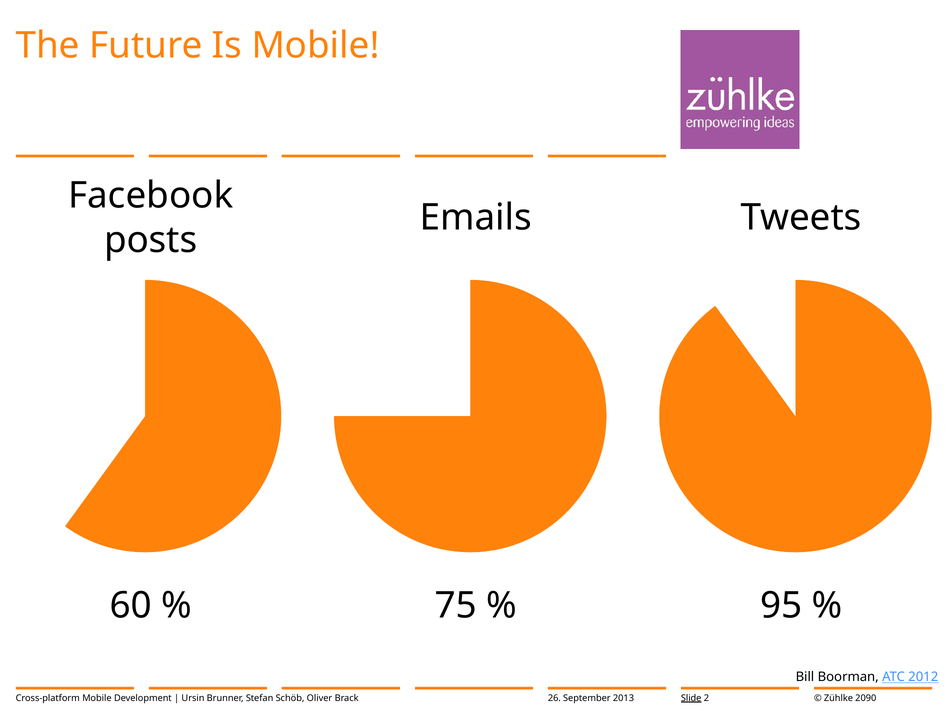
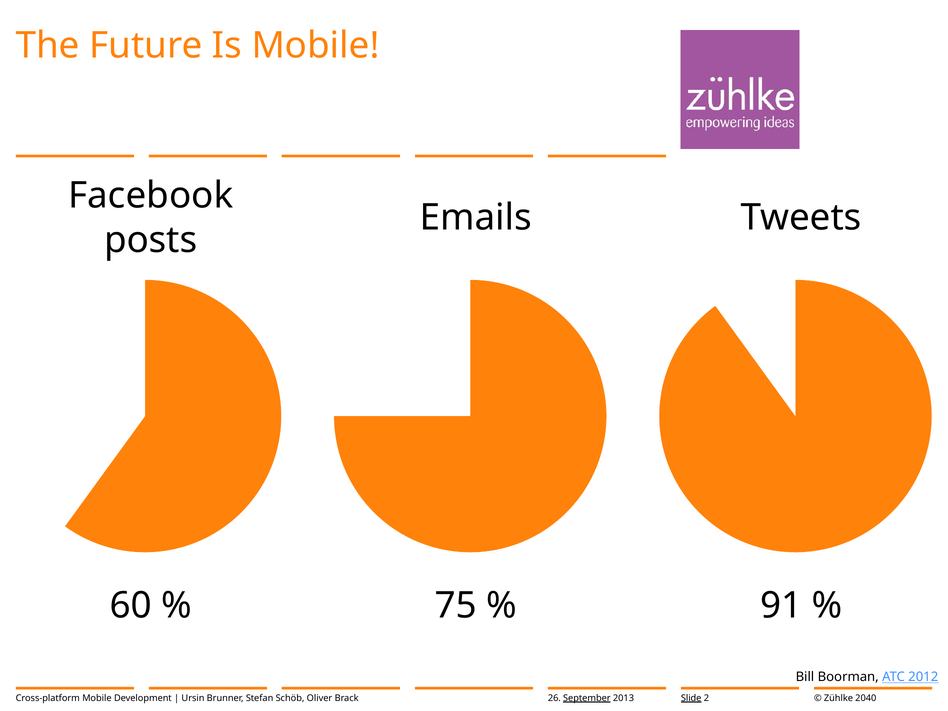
95: 95 -> 91
September underline: none -> present
2090: 2090 -> 2040
